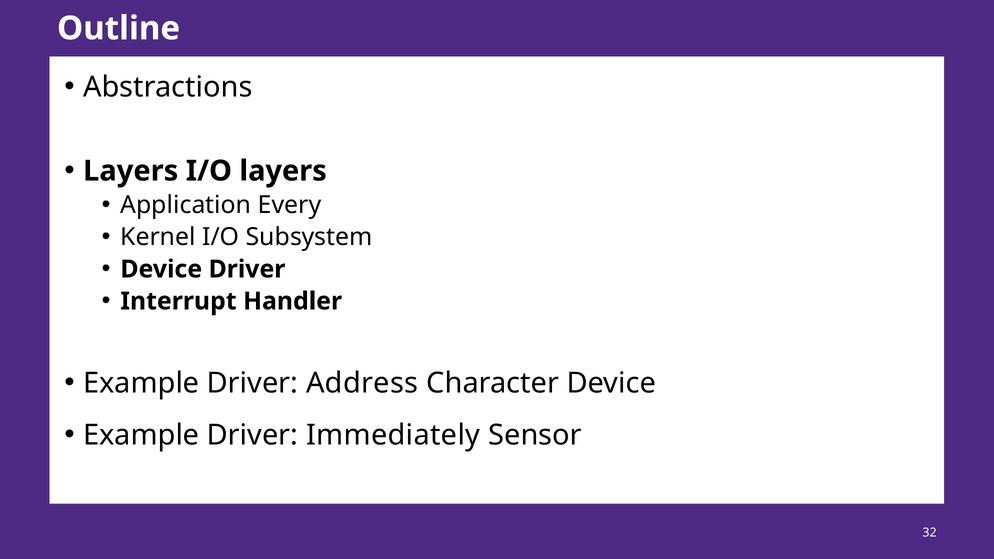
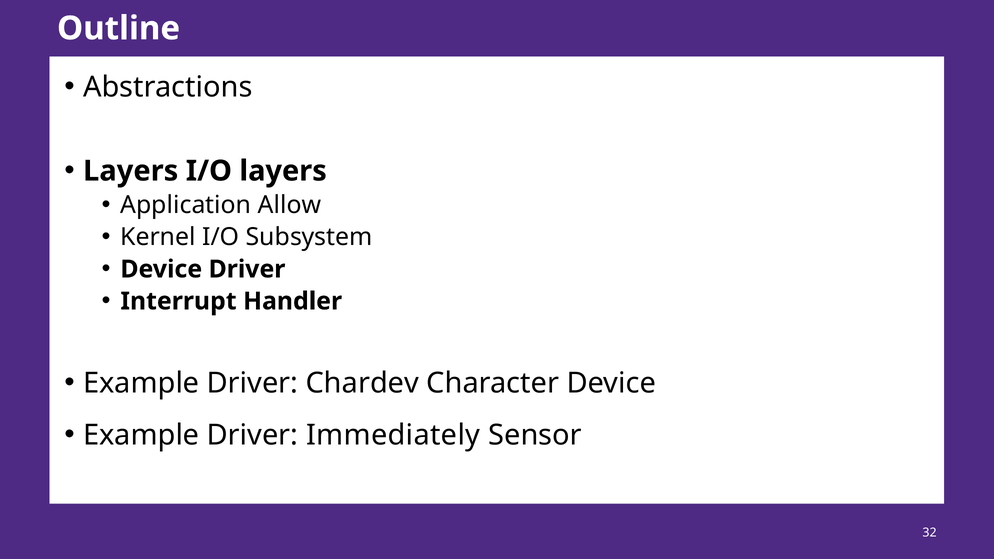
Every: Every -> Allow
Address: Address -> Chardev
